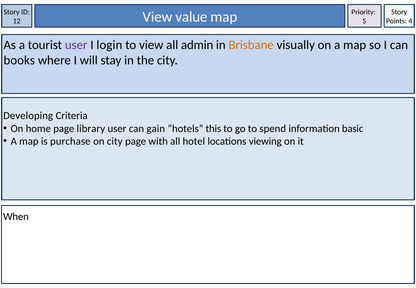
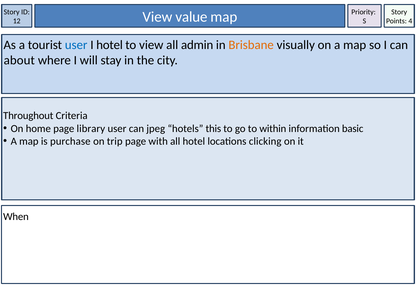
user at (76, 45) colour: purple -> blue
I login: login -> hotel
books: books -> about
Developing: Developing -> Throughout
gain: gain -> jpeg
spend: spend -> within
on city: city -> trip
viewing: viewing -> clicking
